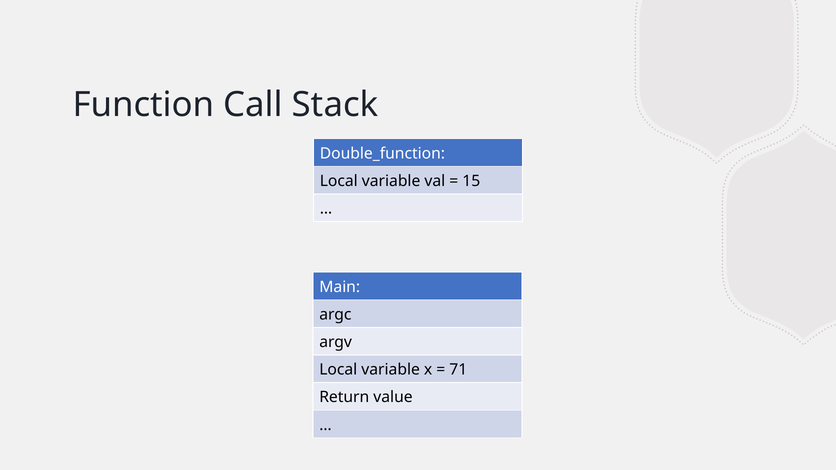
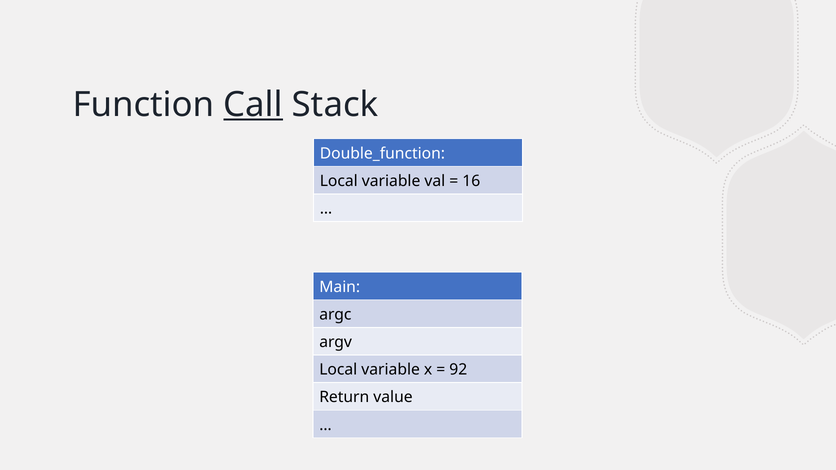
Call underline: none -> present
15: 15 -> 16
71: 71 -> 92
